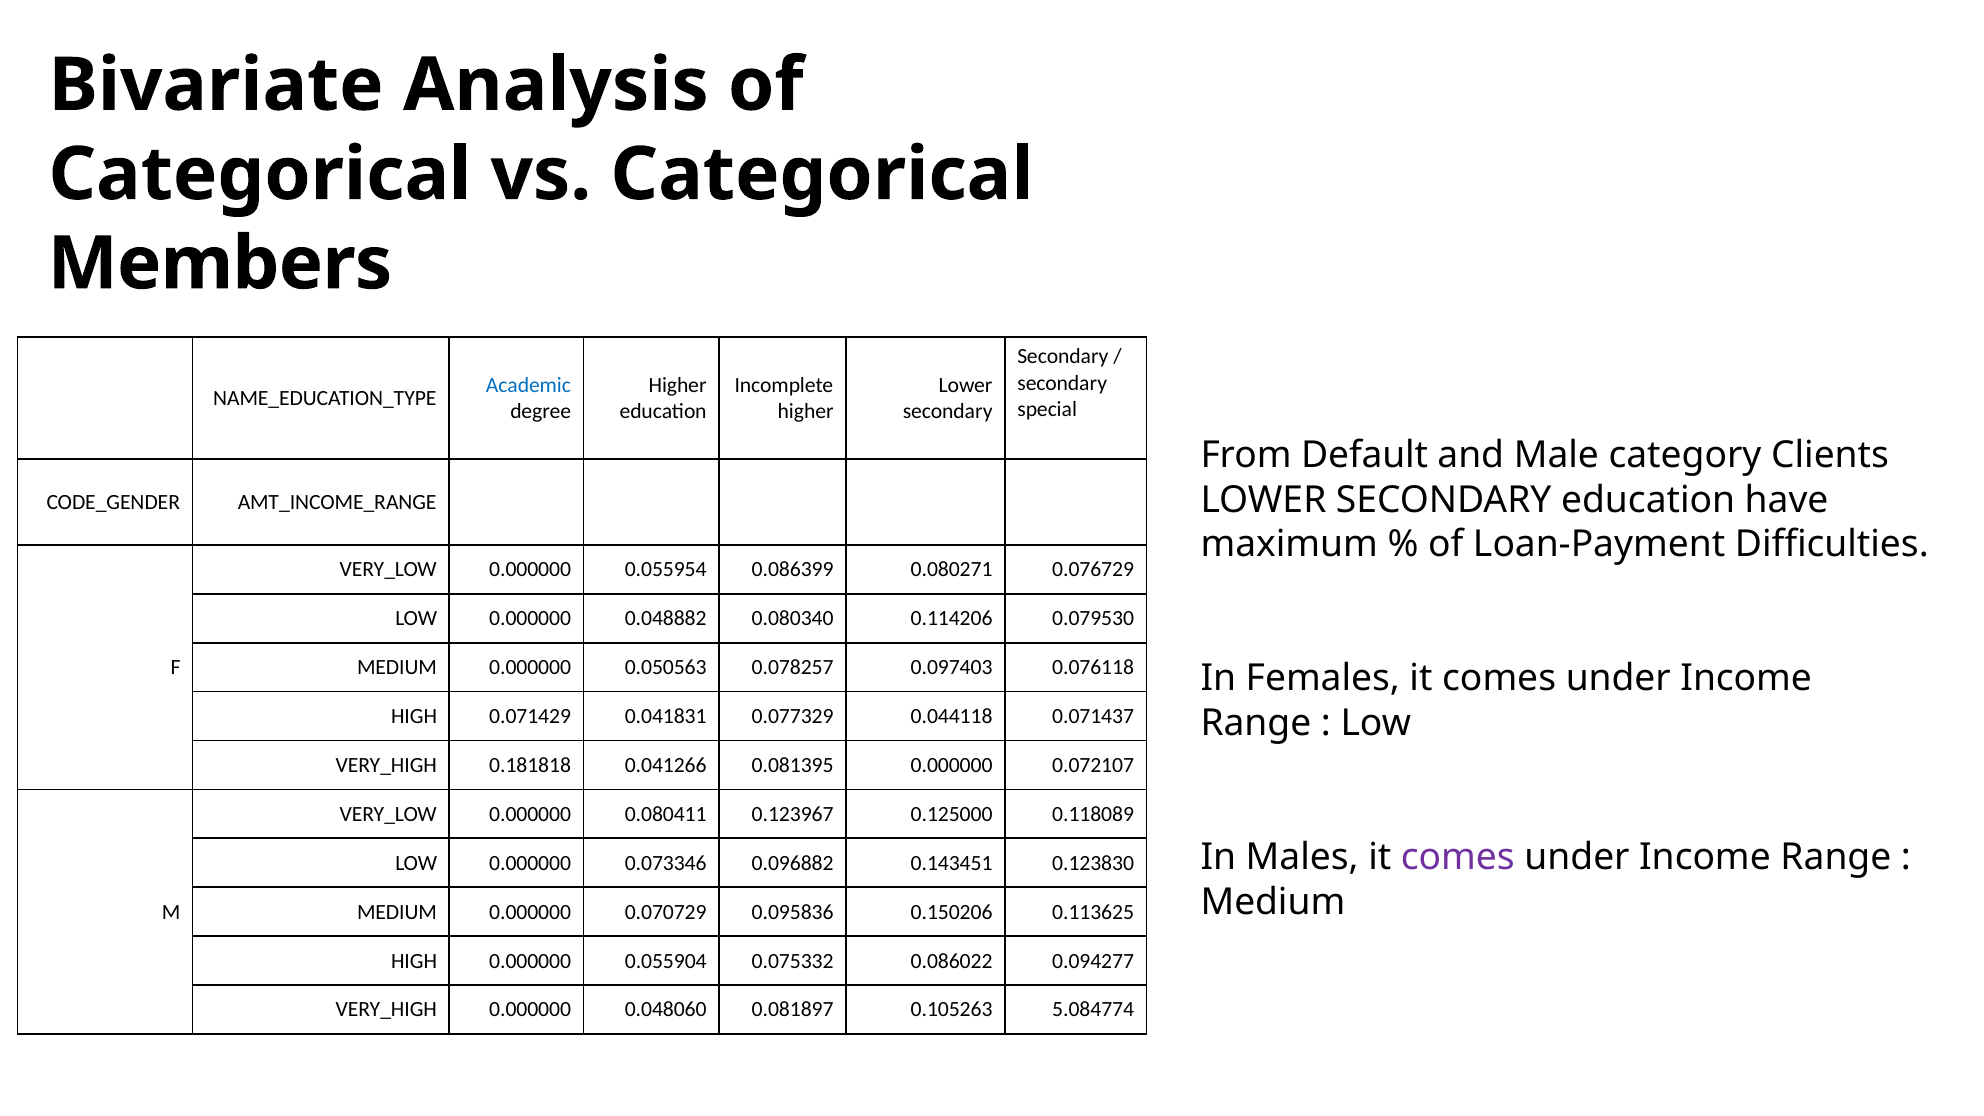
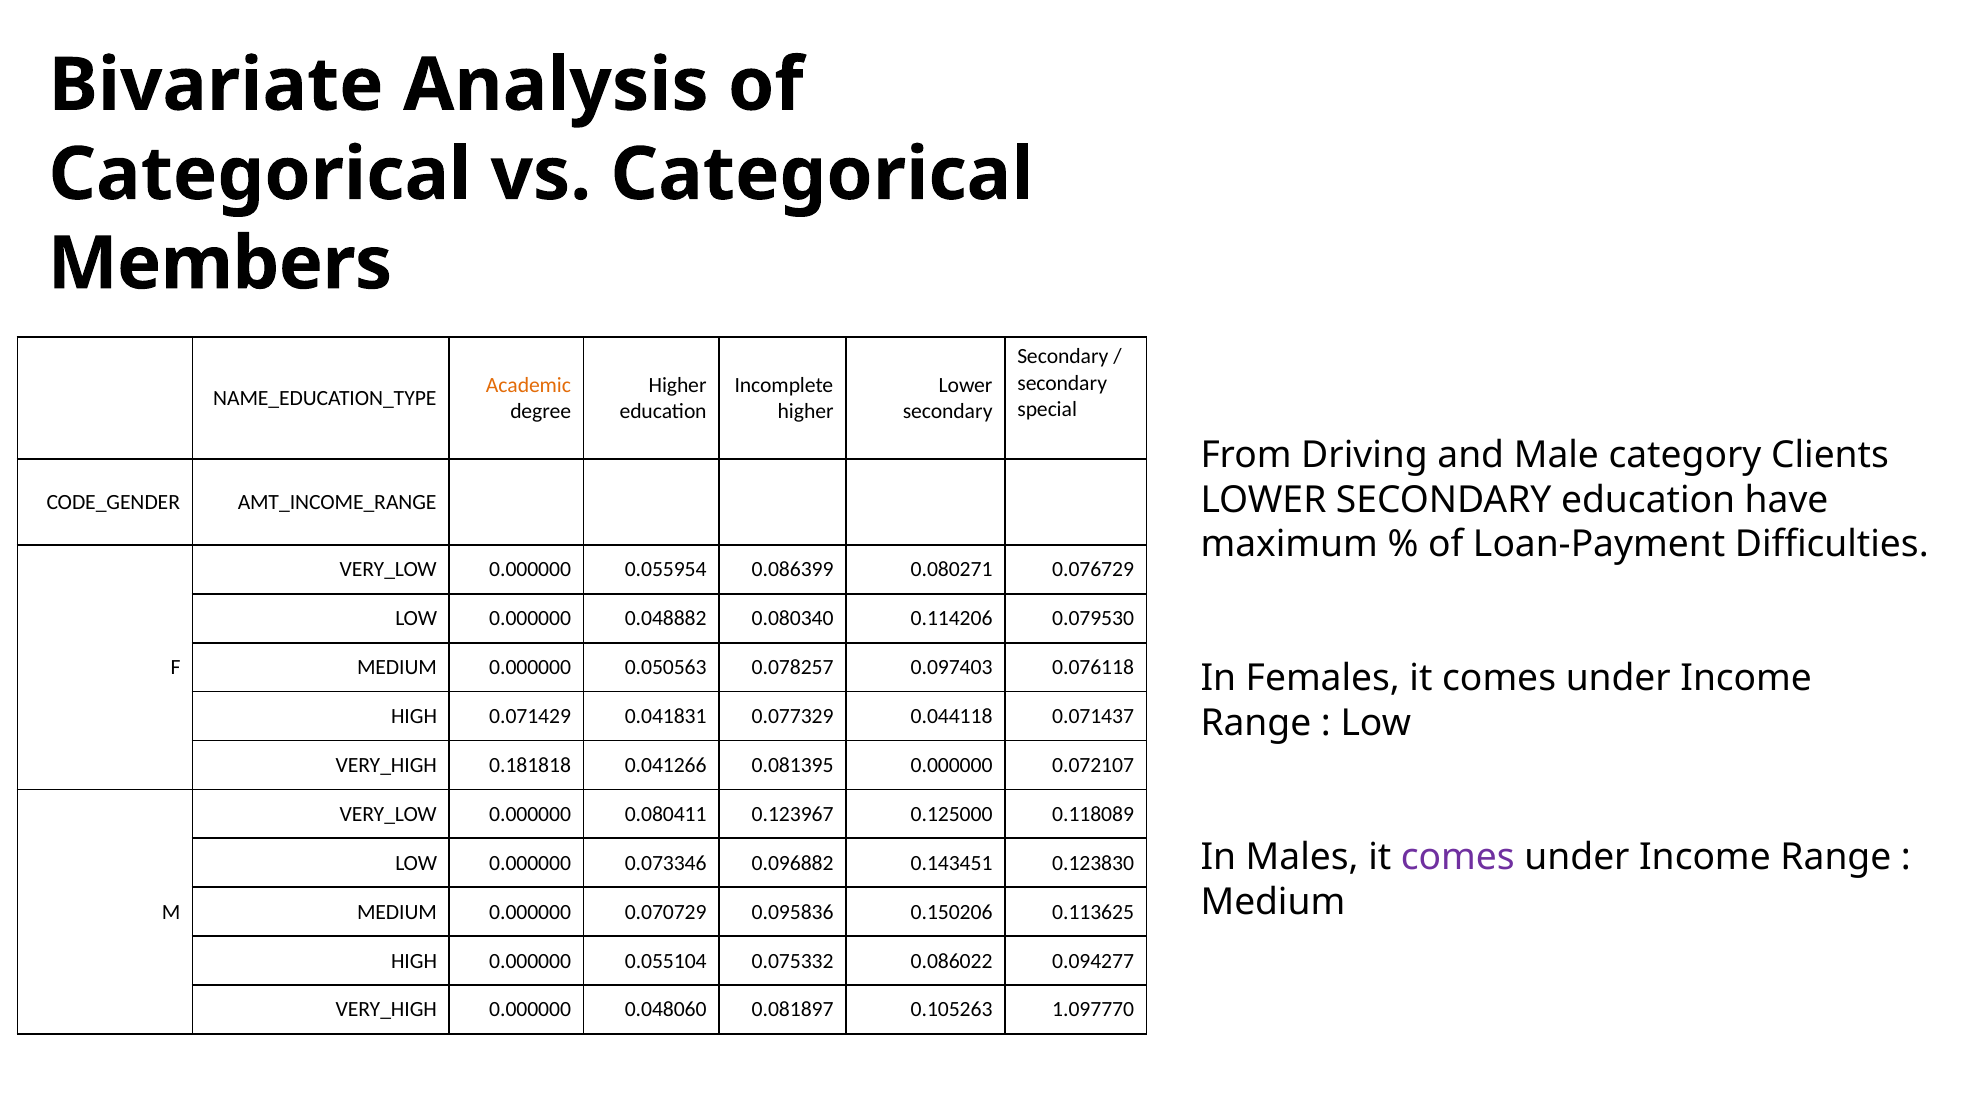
Academic colour: blue -> orange
Default: Default -> Driving
0.055904: 0.055904 -> 0.055104
5.084774: 5.084774 -> 1.097770
